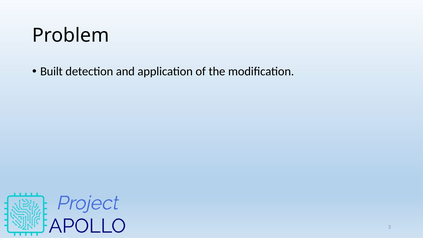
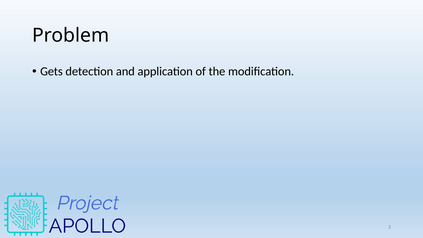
Built: Built -> Gets
